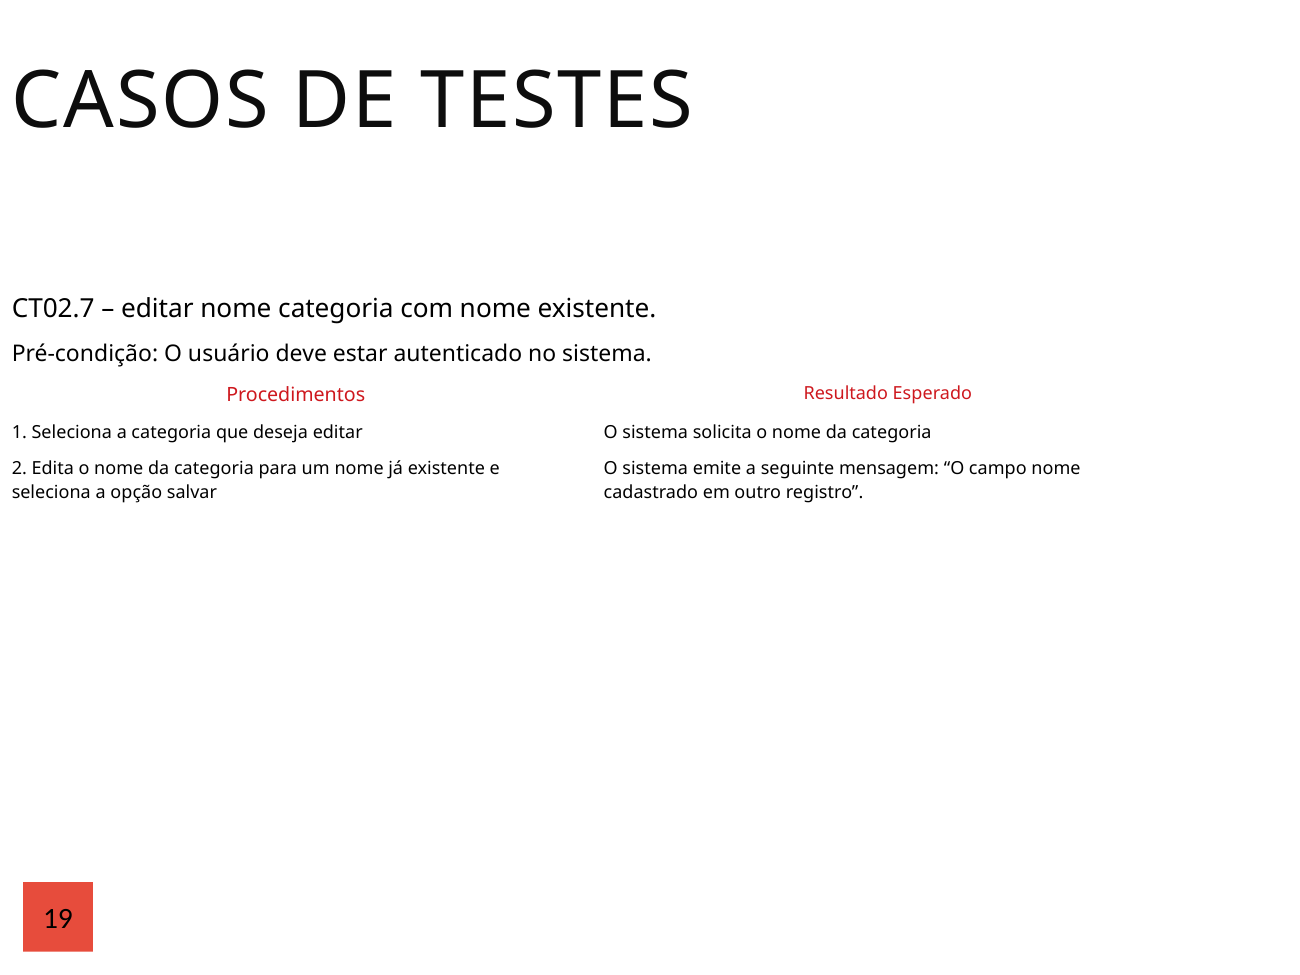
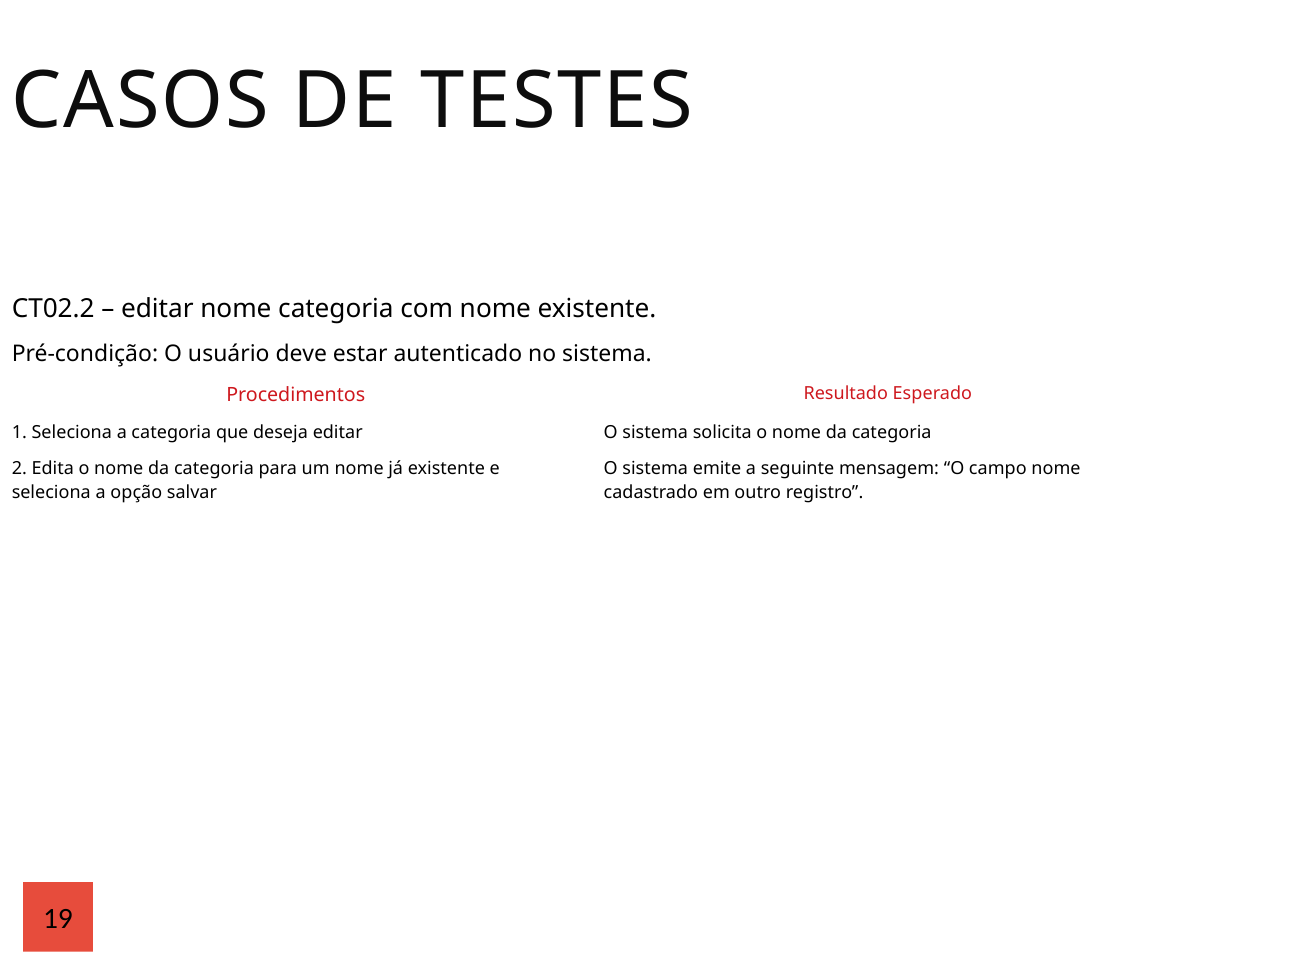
CT02.7: CT02.7 -> CT02.2
